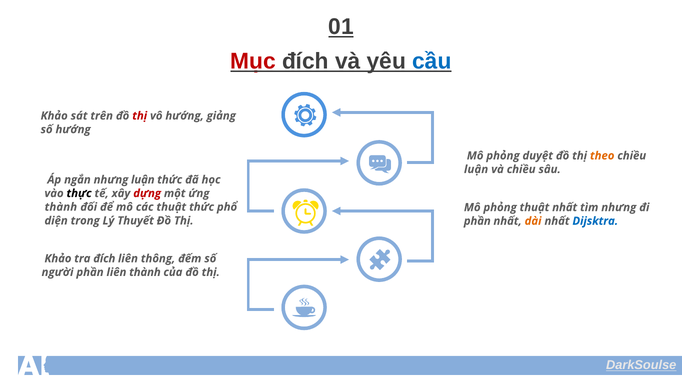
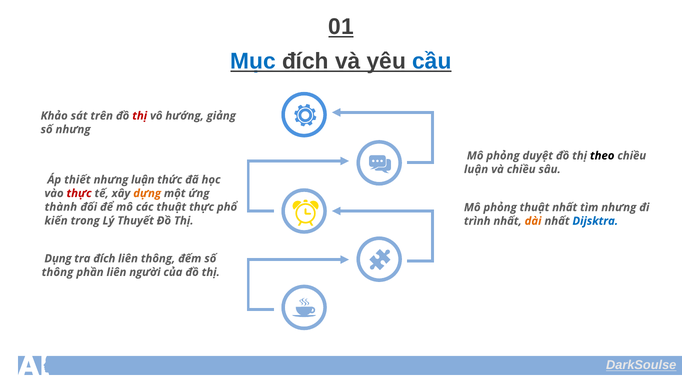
Mục colour: red -> blue
số hướng: hướng -> nhưng
theo colour: orange -> black
ngắn: ngắn -> thiết
thực at (79, 193) colour: black -> red
dựng colour: red -> orange
thuật thức: thức -> thực
diện: diện -> kiến
phần at (477, 221): phần -> trình
Khảo at (58, 258): Khảo -> Dụng
người at (58, 272): người -> thông
liên thành: thành -> người
